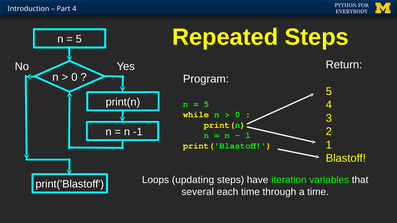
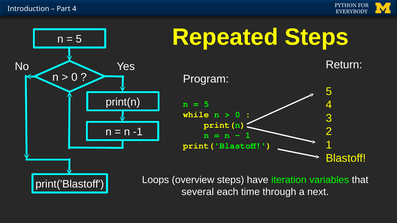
updating: updating -> overview
a time: time -> next
